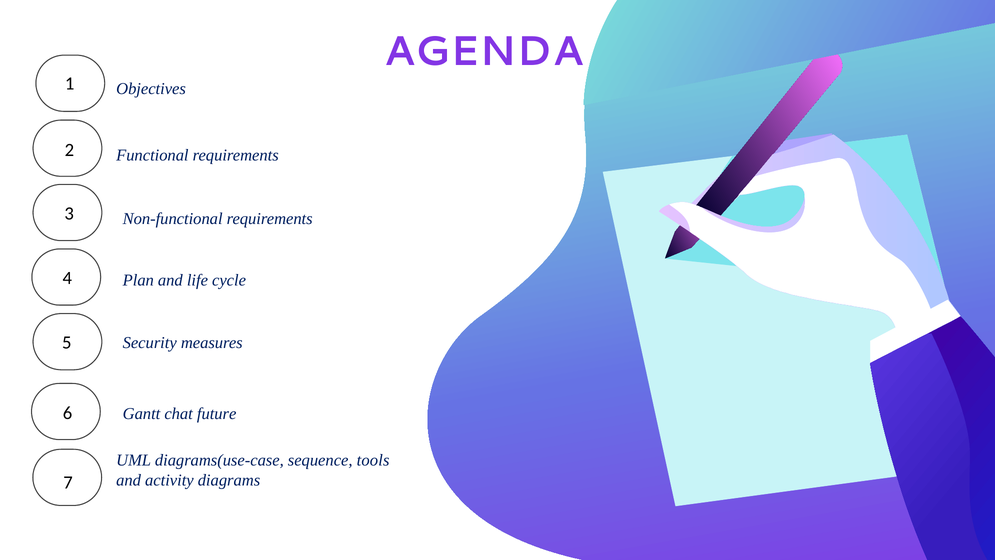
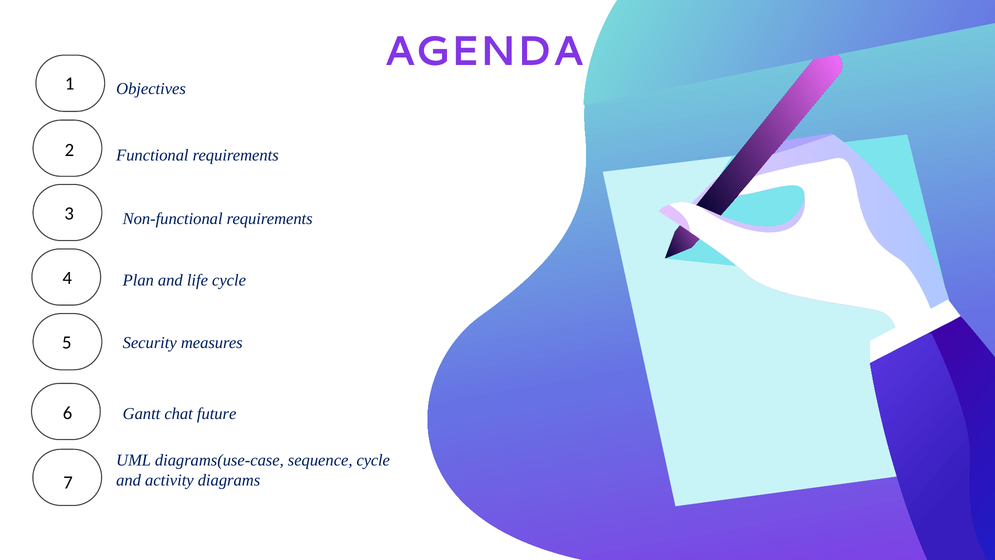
sequence tools: tools -> cycle
